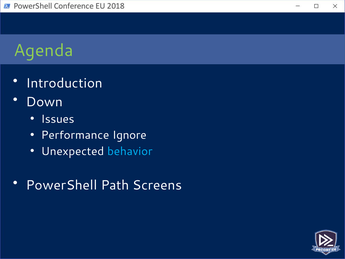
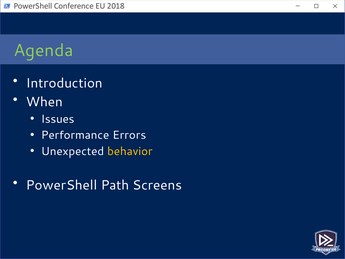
Down: Down -> When
Ignore: Ignore -> Errors
behavior colour: light blue -> yellow
